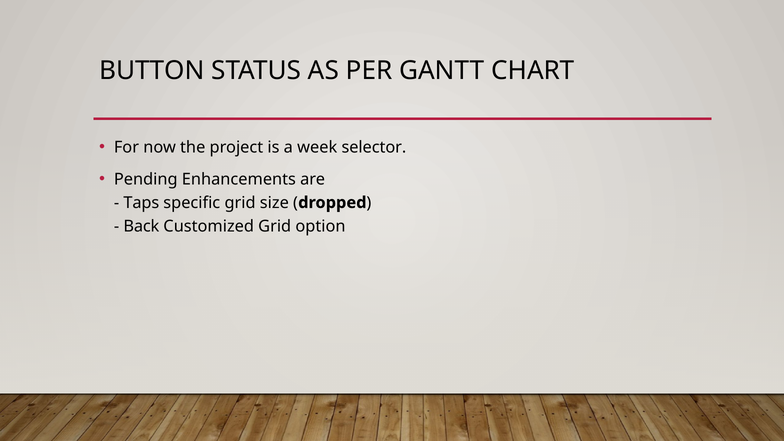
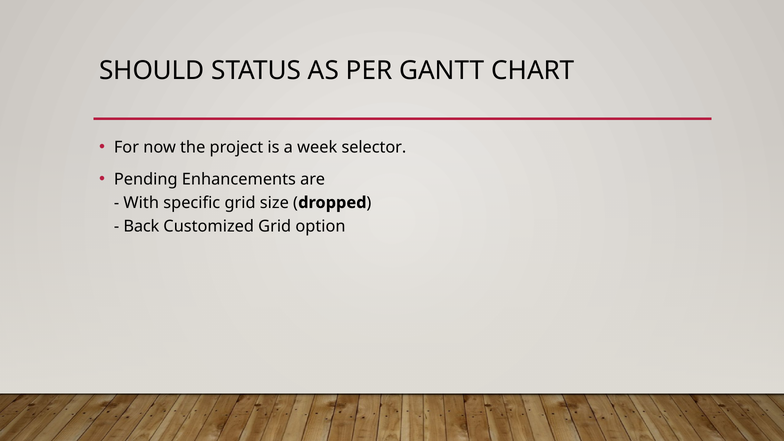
BUTTON: BUTTON -> SHOULD
Taps: Taps -> With
